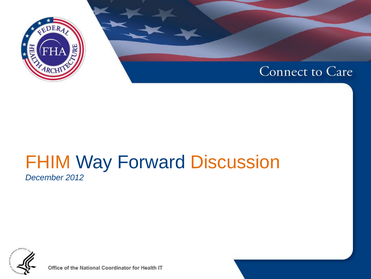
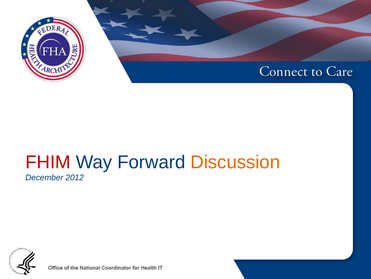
FHIM colour: orange -> red
